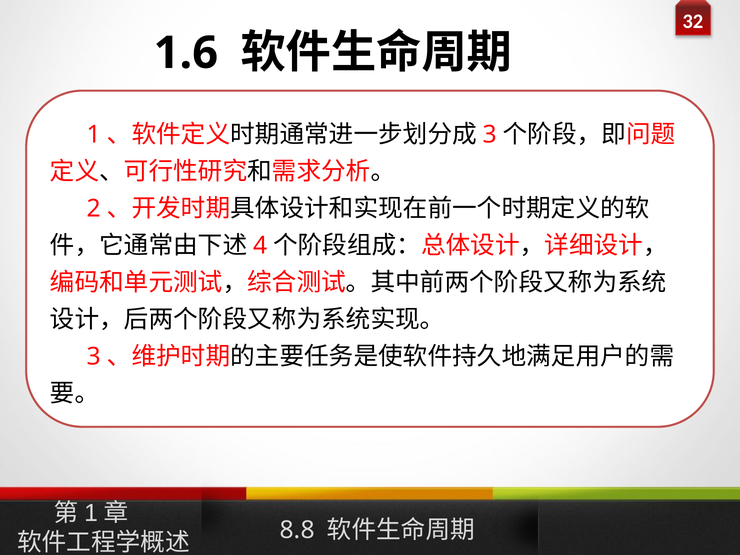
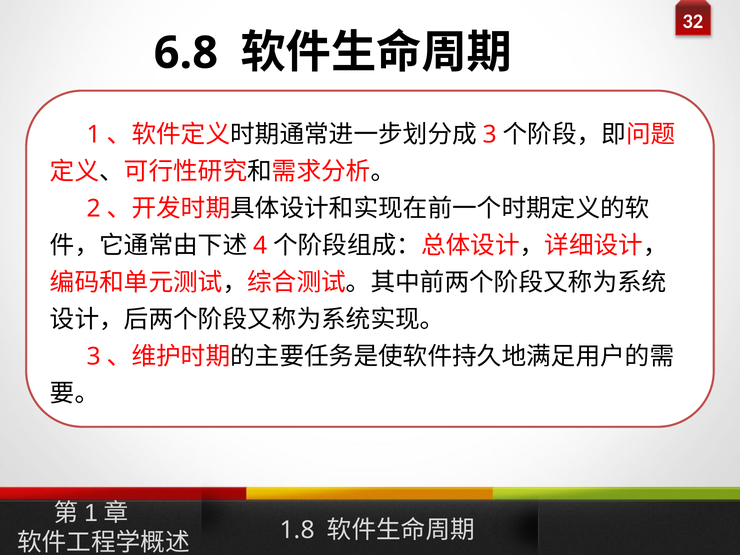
1.6: 1.6 -> 6.8
8.8: 8.8 -> 1.8
